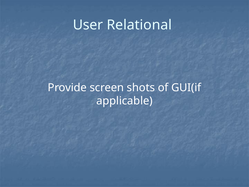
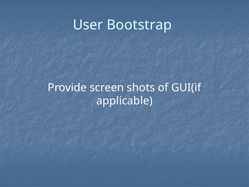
Relational: Relational -> Bootstrap
